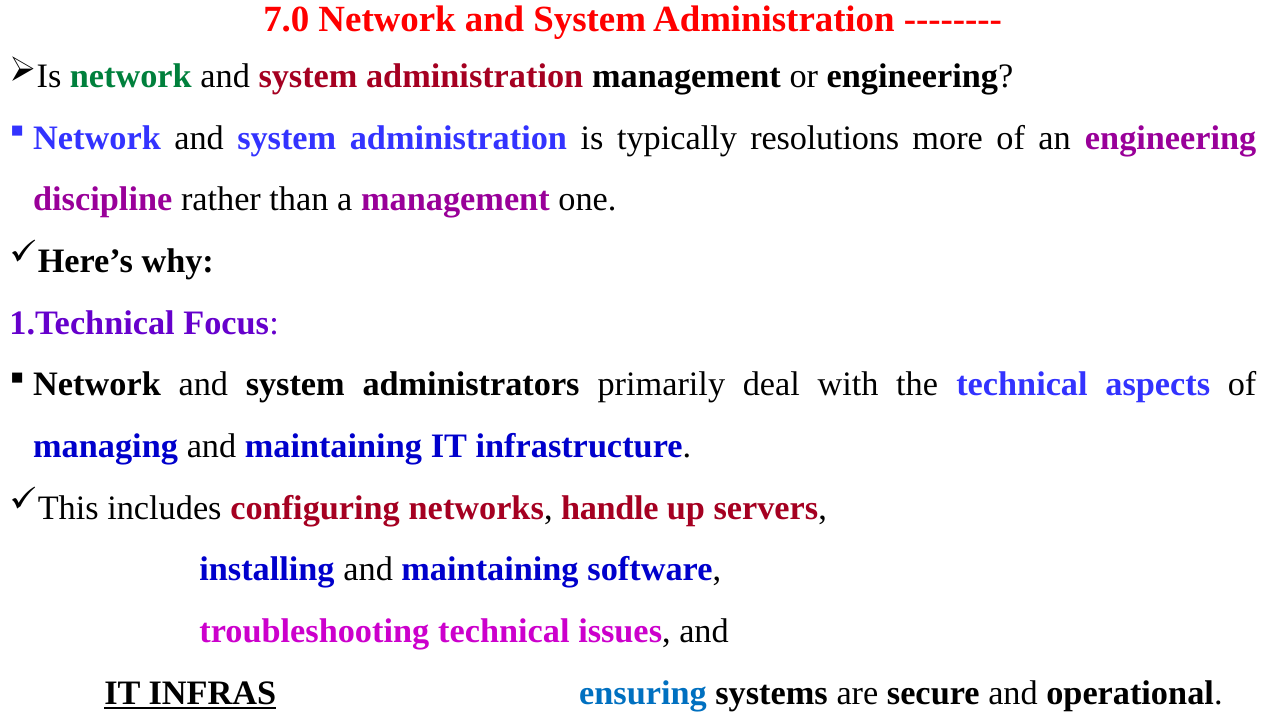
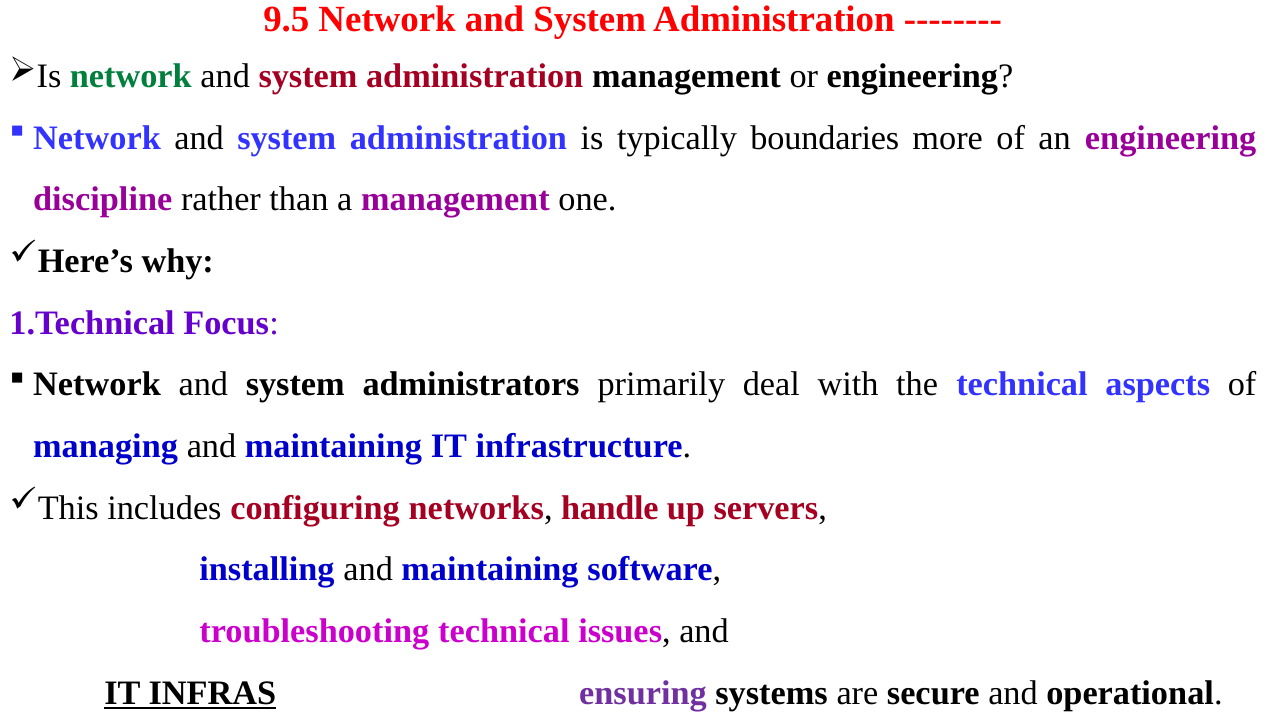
7.0: 7.0 -> 9.5
resolutions: resolutions -> boundaries
ensuring colour: blue -> purple
